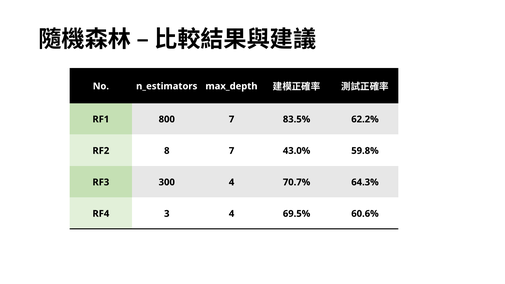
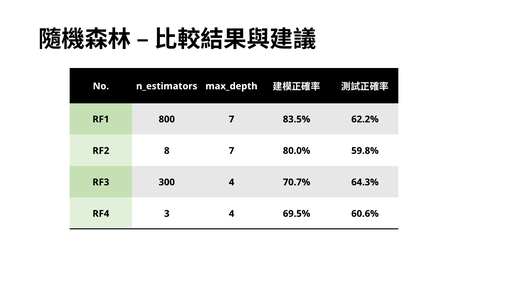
43.0%: 43.0% -> 80.0%
